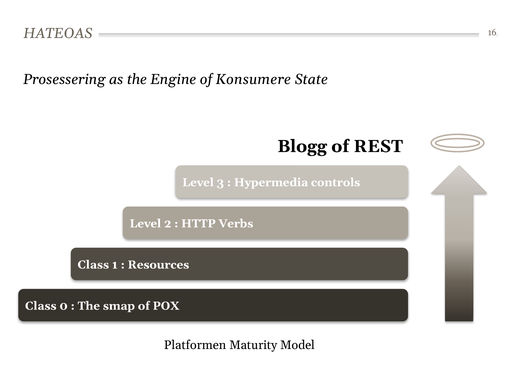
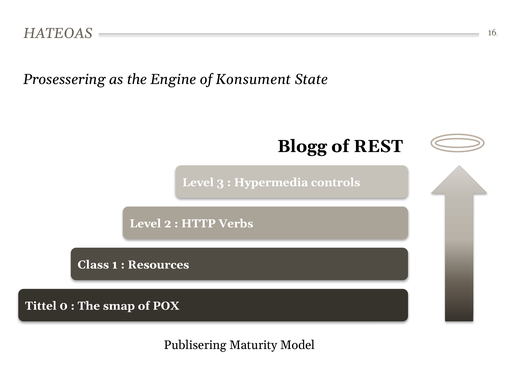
Konsumere: Konsumere -> Konsument
Class at (41, 306): Class -> Tittel
Platformen: Platformen -> Publisering
